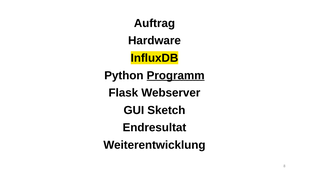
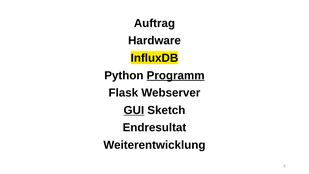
GUI underline: none -> present
